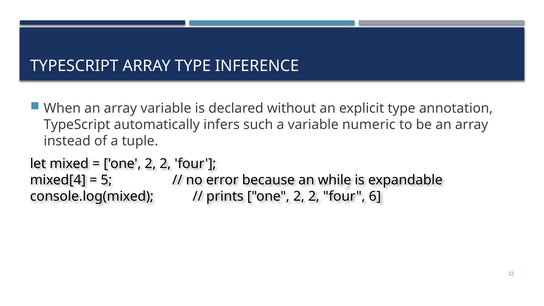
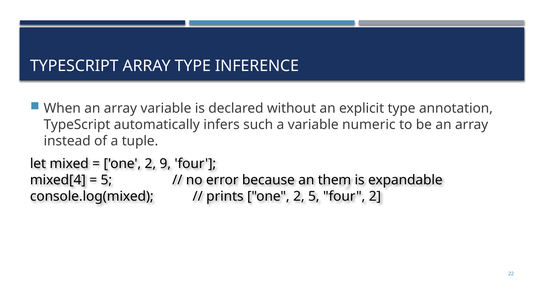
2 at (165, 164): 2 -> 9
while: while -> them
prints one 2 2: 2 -> 5
four 6: 6 -> 2
